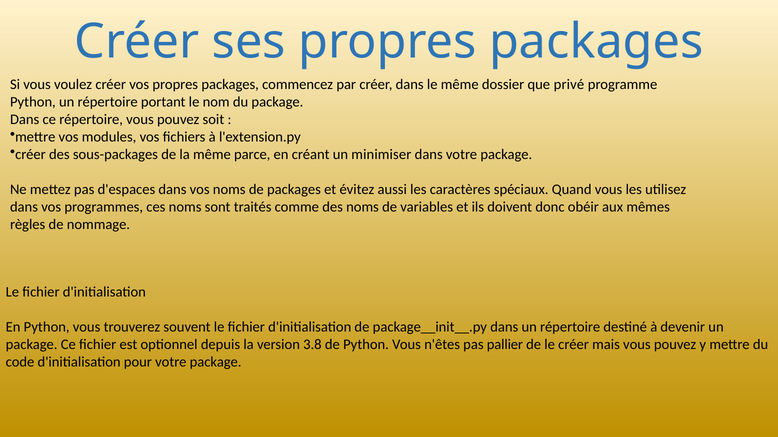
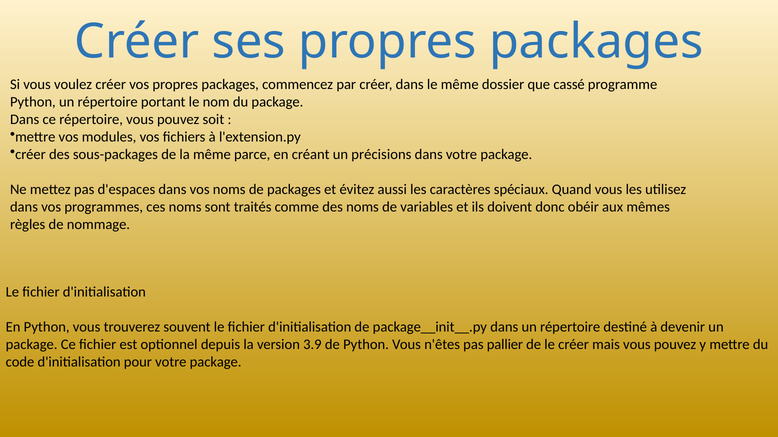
privé: privé -> cassé
minimiser: minimiser -> précisions
3.8: 3.8 -> 3.9
